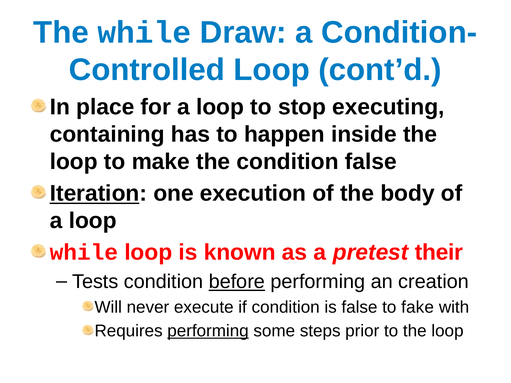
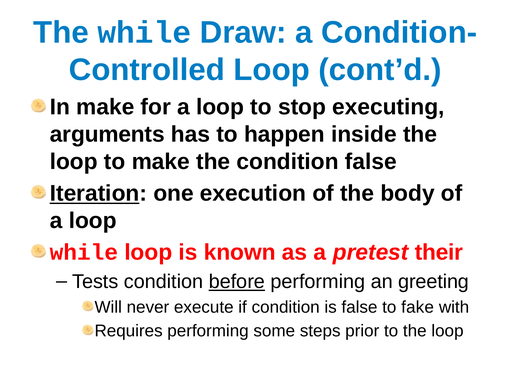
In place: place -> make
containing: containing -> arguments
creation: creation -> greeting
performing at (208, 331) underline: present -> none
